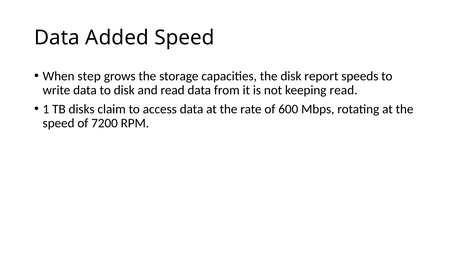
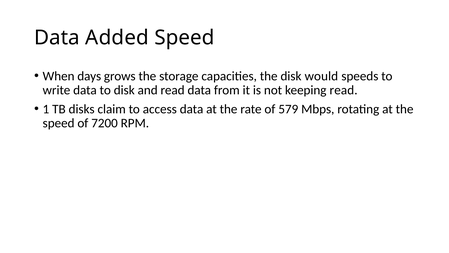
step: step -> days
report: report -> would
600: 600 -> 579
